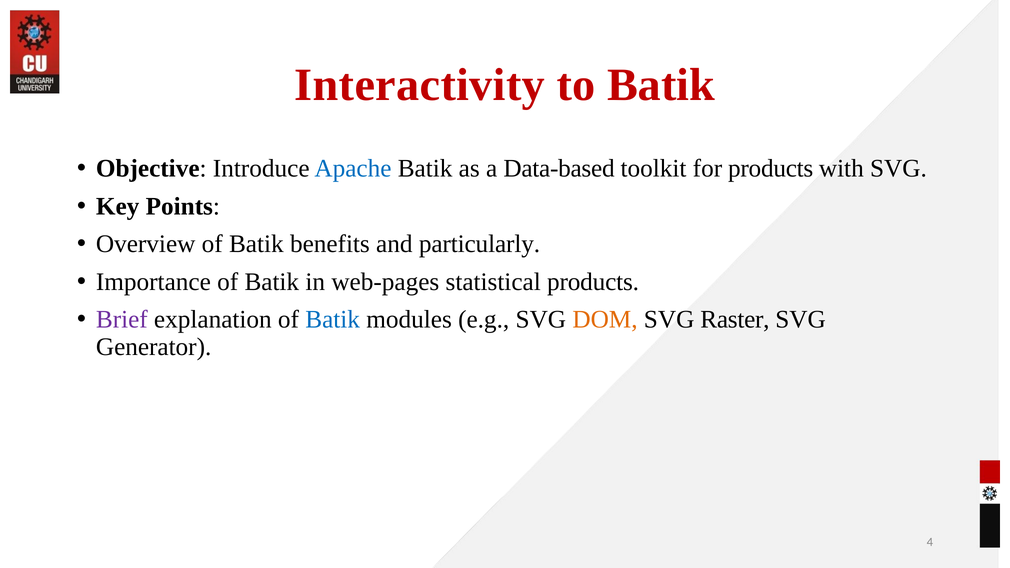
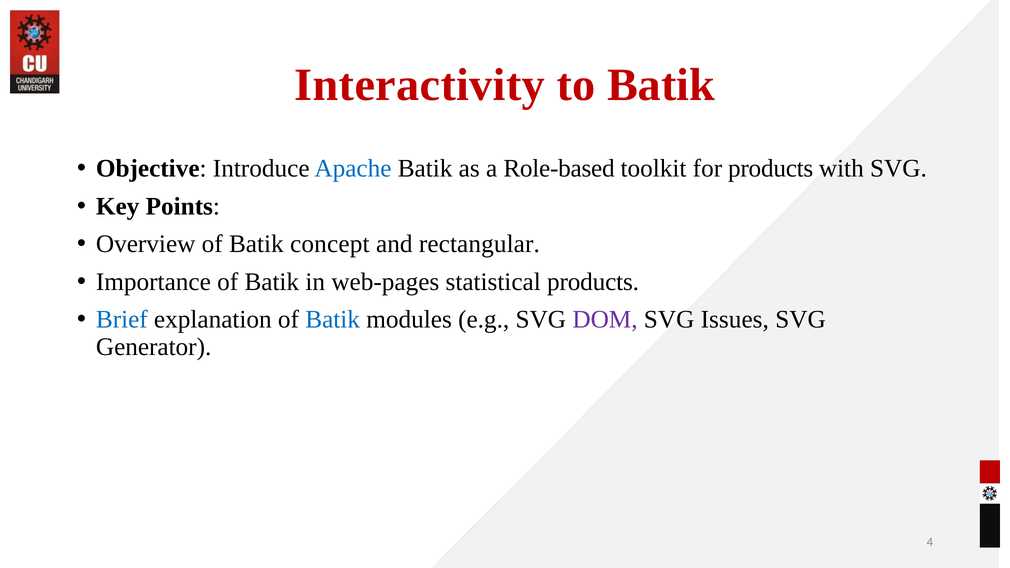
Data-based: Data-based -> Role-based
benefits: benefits -> concept
particularly: particularly -> rectangular
Brief colour: purple -> blue
DOM colour: orange -> purple
Raster: Raster -> Issues
